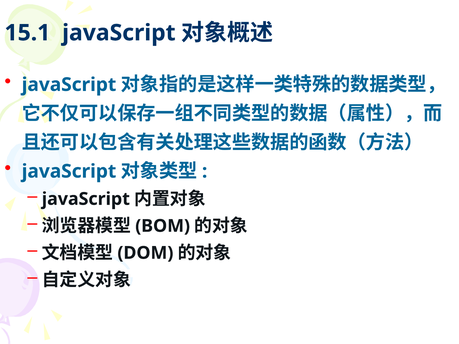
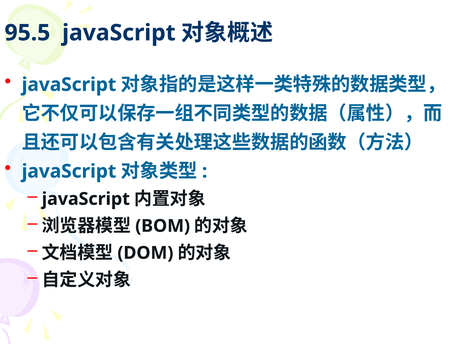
15.1: 15.1 -> 95.5
